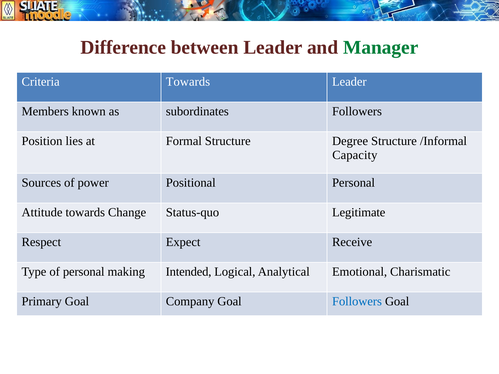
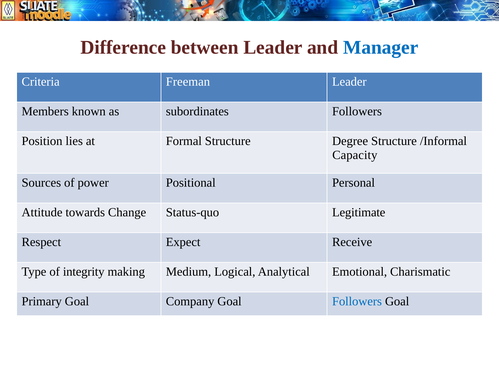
Manager colour: green -> blue
Criteria Towards: Towards -> Freeman
of personal: personal -> integrity
Intended: Intended -> Medium
